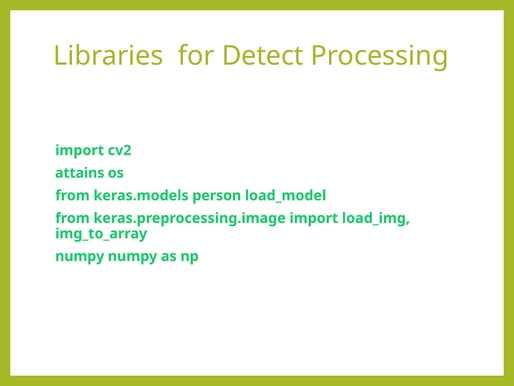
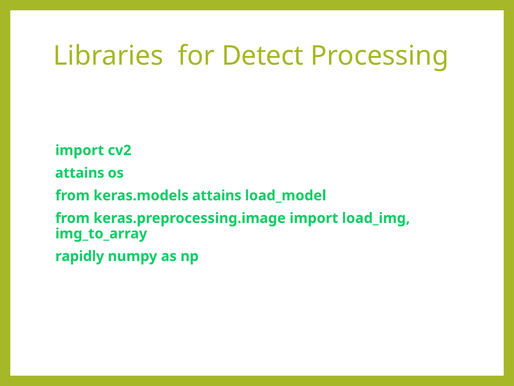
keras.models person: person -> attains
numpy at (80, 256): numpy -> rapidly
